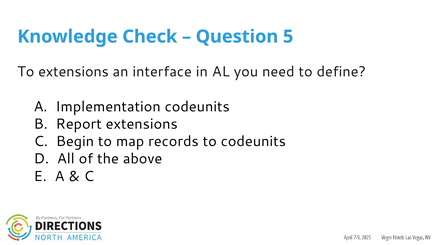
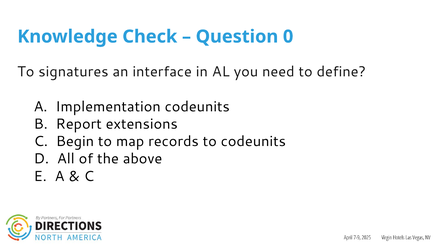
5: 5 -> 0
To extensions: extensions -> signatures
